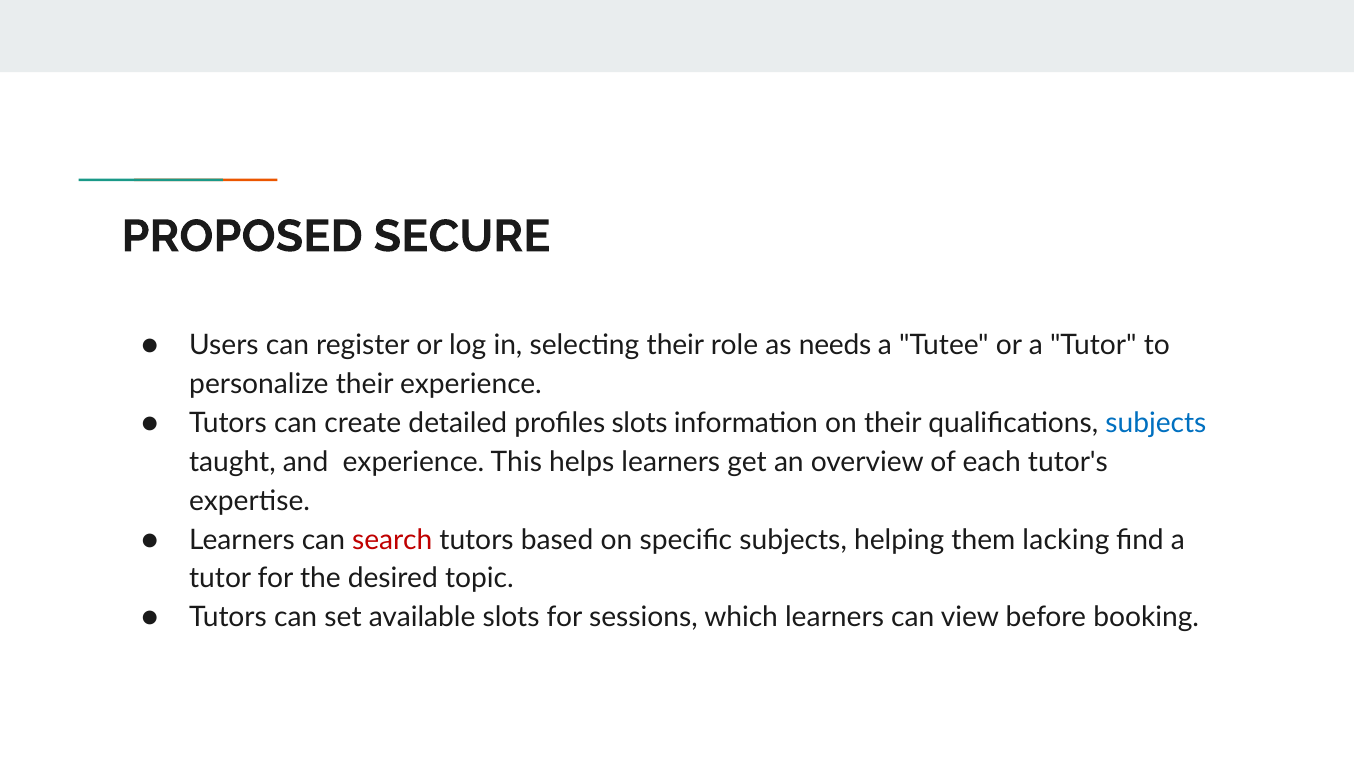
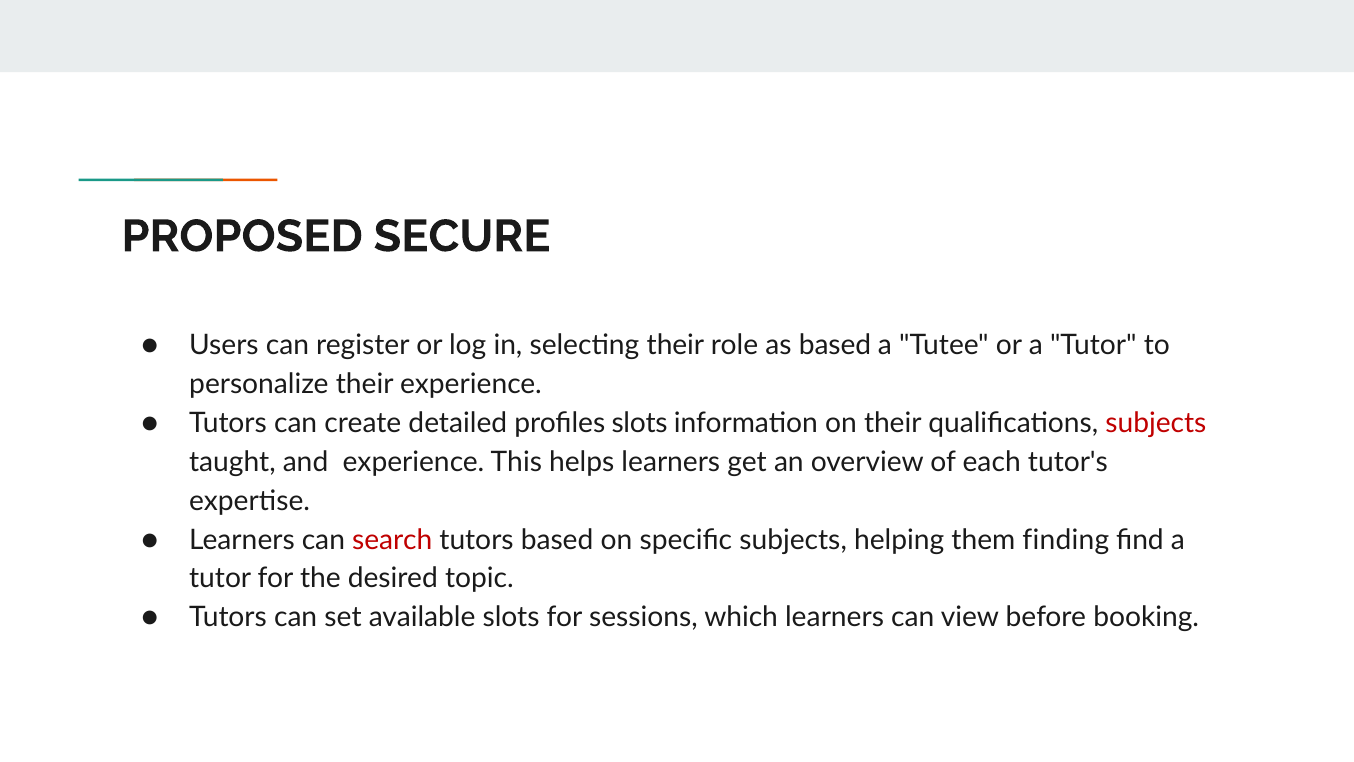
as needs: needs -> based
subjects at (1156, 423) colour: blue -> red
lacking: lacking -> finding
